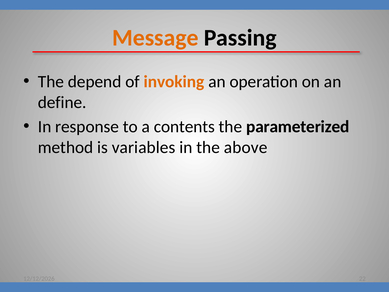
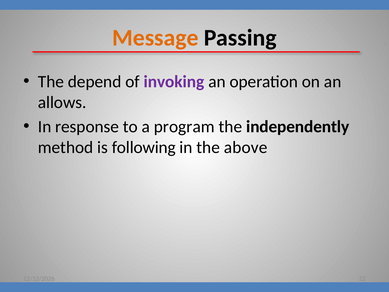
invoking colour: orange -> purple
define: define -> allows
contents: contents -> program
parameterized: parameterized -> independently
variables: variables -> following
